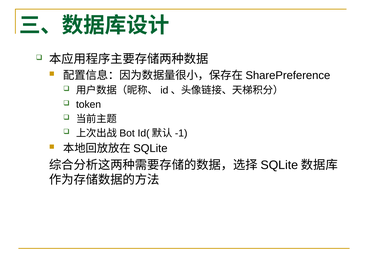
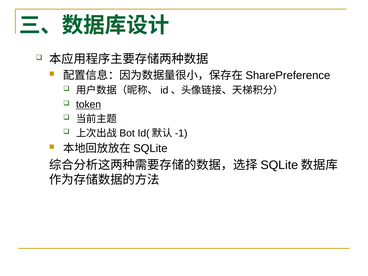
token underline: none -> present
